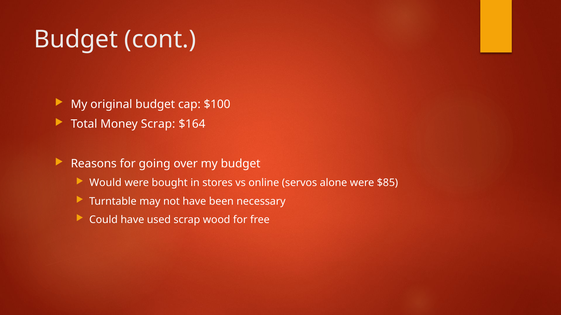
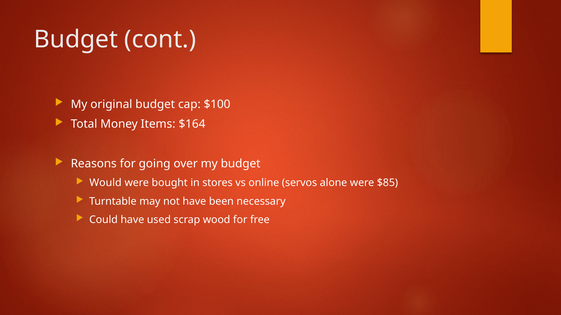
Money Scrap: Scrap -> Items
